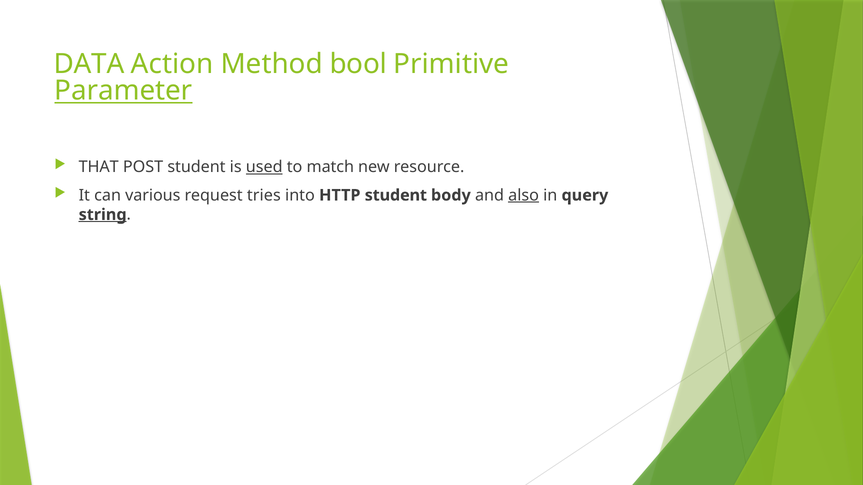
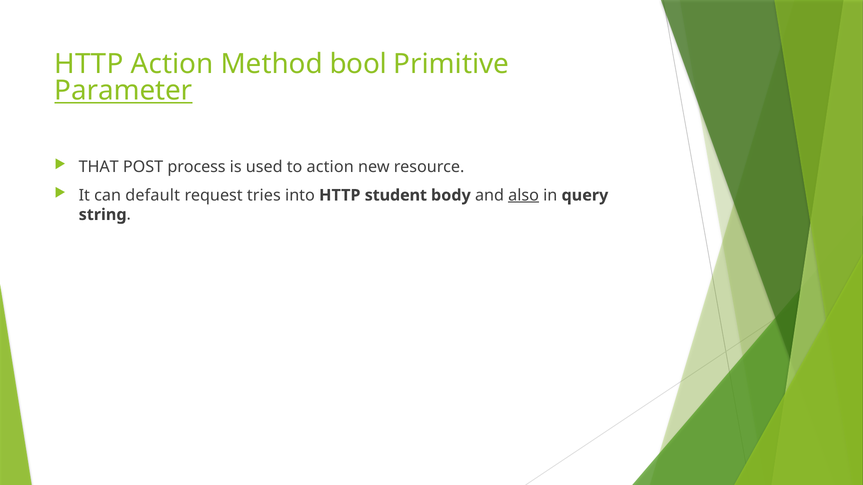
DATA at (89, 64): DATA -> HTTP
POST student: student -> process
used underline: present -> none
to match: match -> action
various: various -> default
string underline: present -> none
